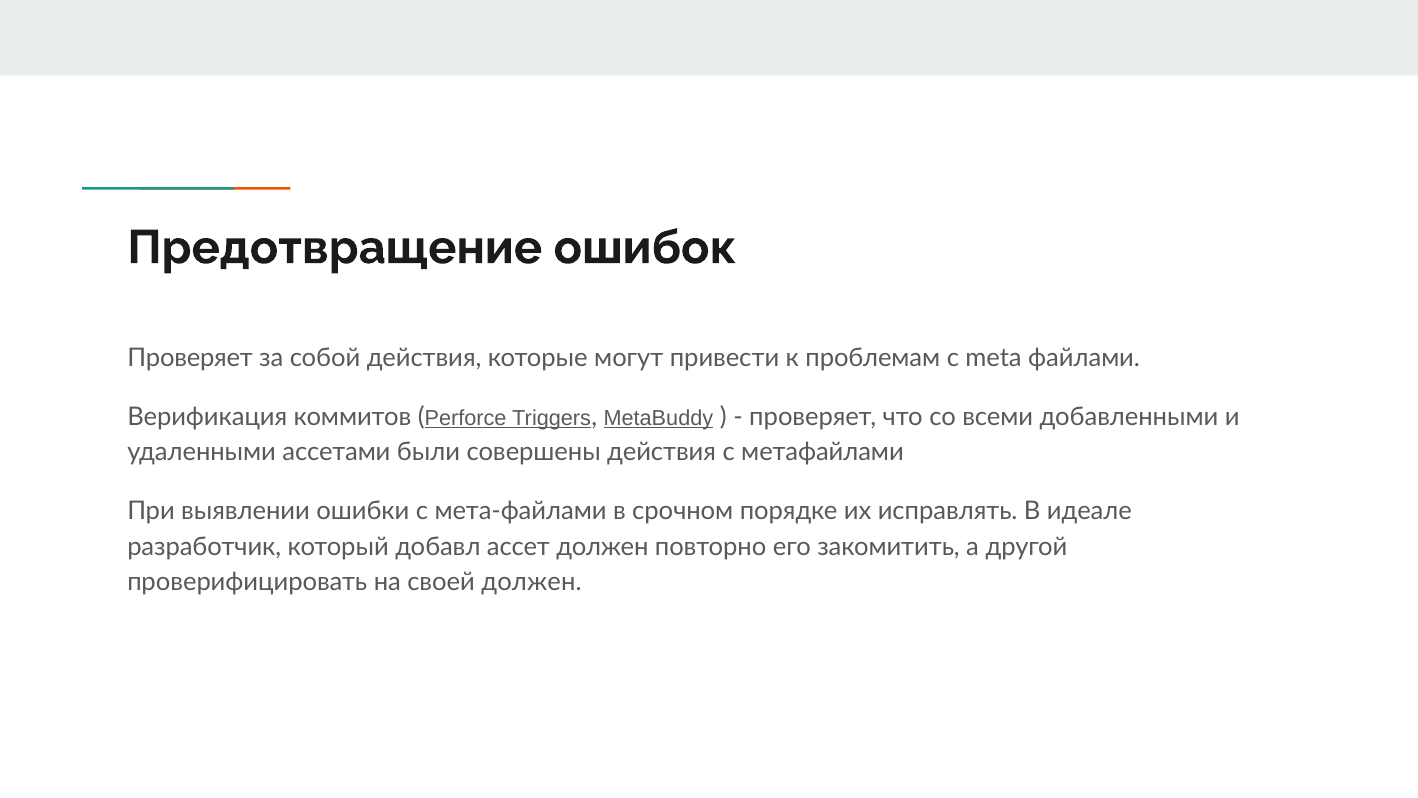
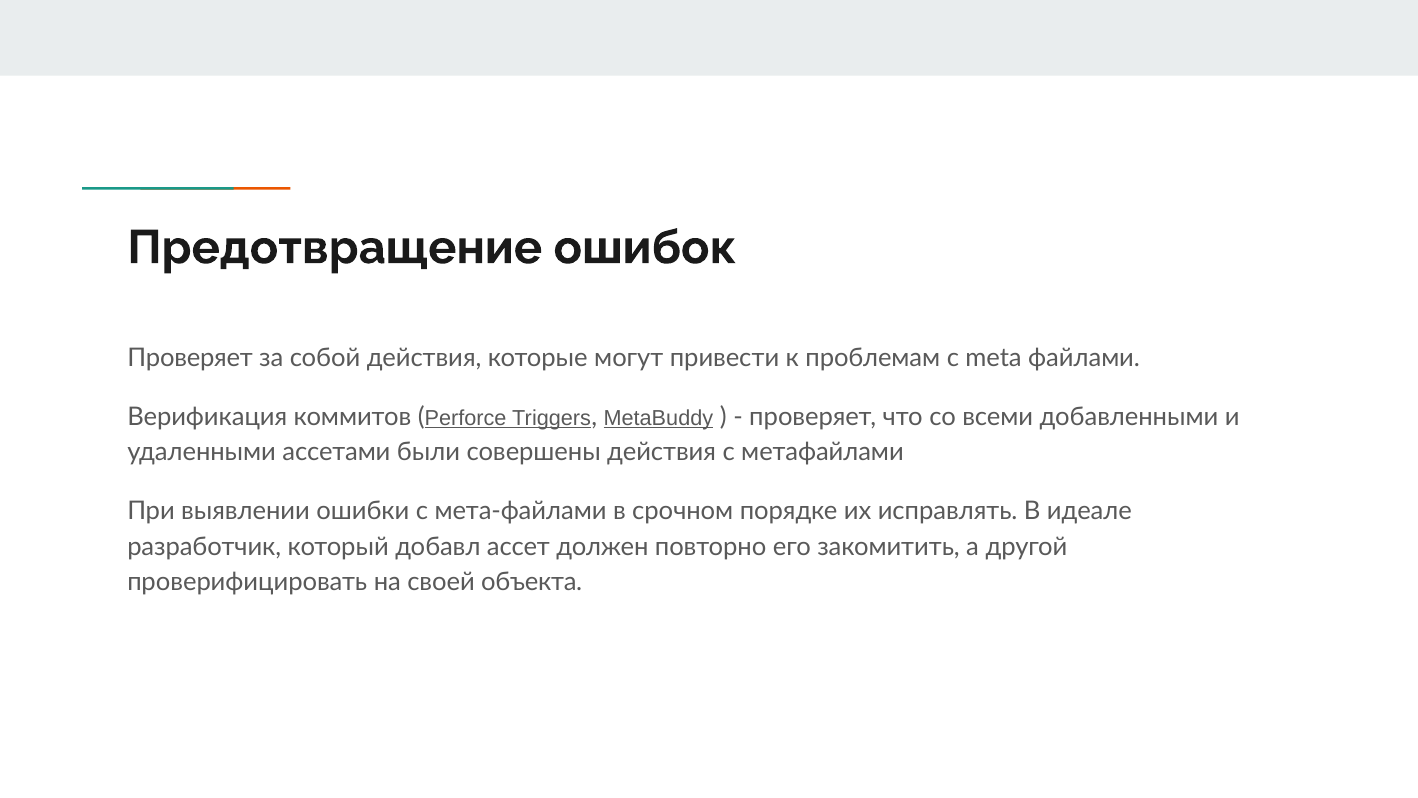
своей должен: должен -> объекта
